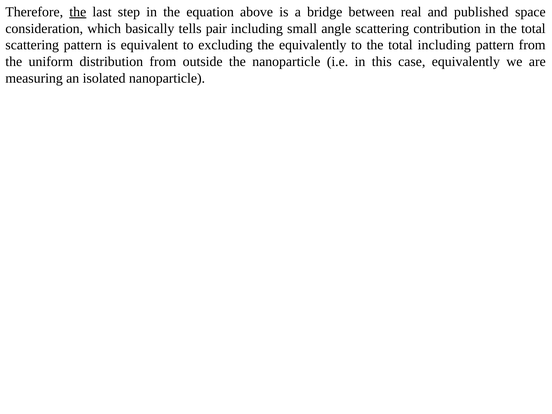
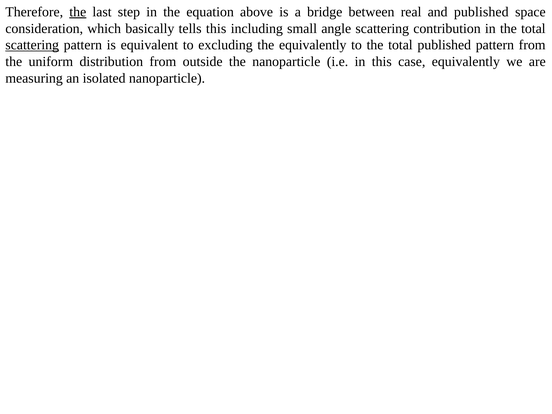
tells pair: pair -> this
scattering at (32, 45) underline: none -> present
total including: including -> published
